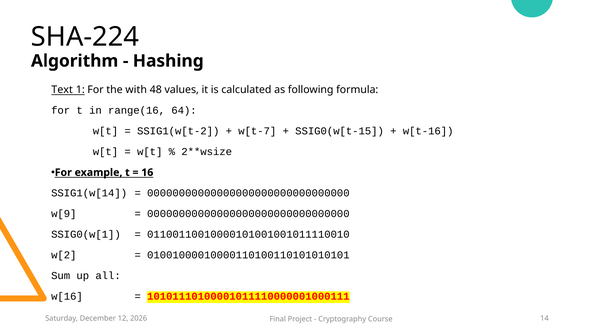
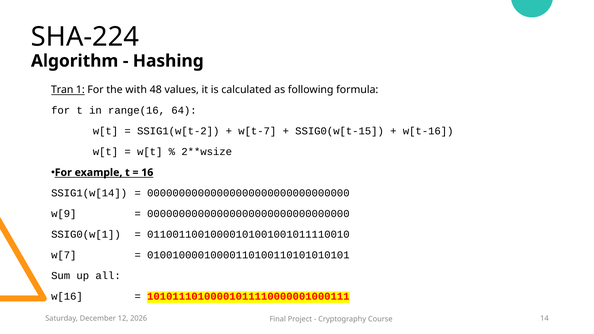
Text: Text -> Tran
w[2: w[2 -> w[7
